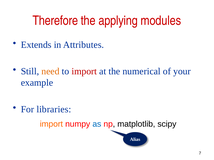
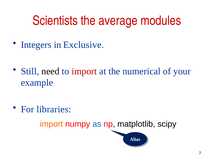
Therefore: Therefore -> Scientists
applying: applying -> average
Extends: Extends -> Integers
Attributes: Attributes -> Exclusive
need colour: orange -> black
